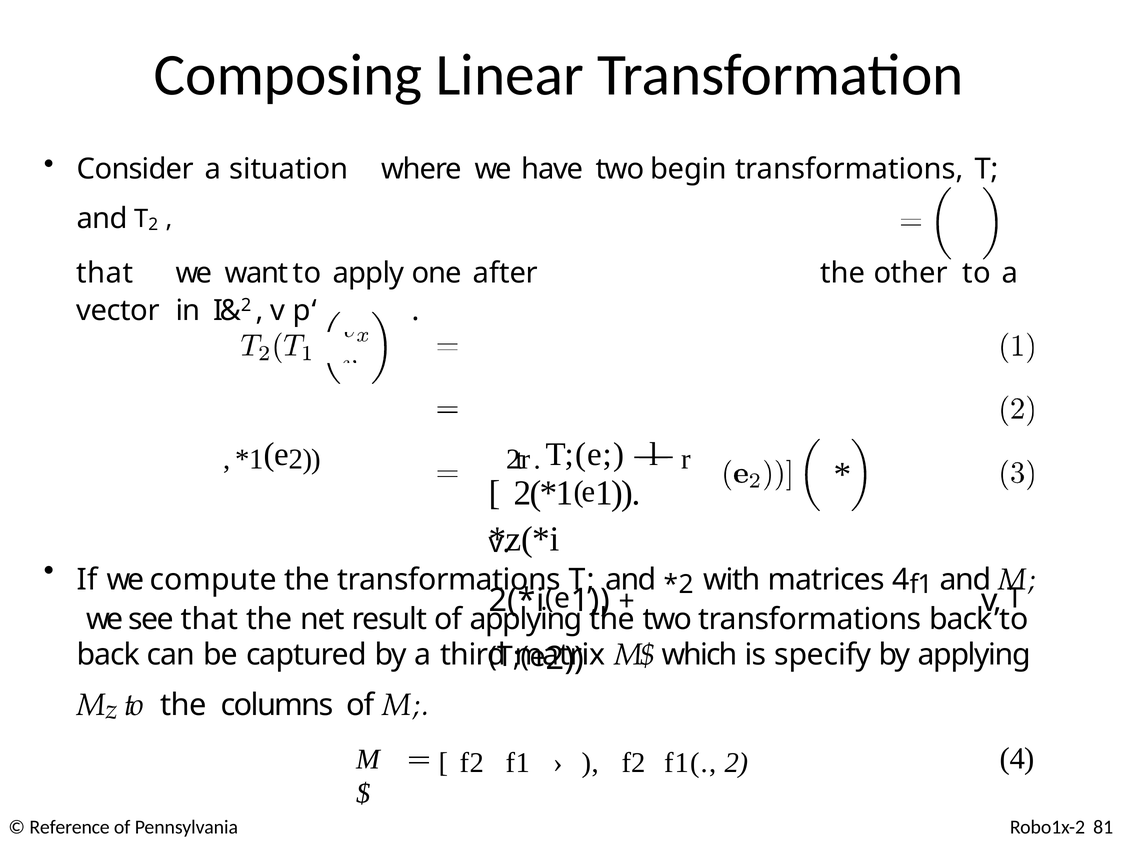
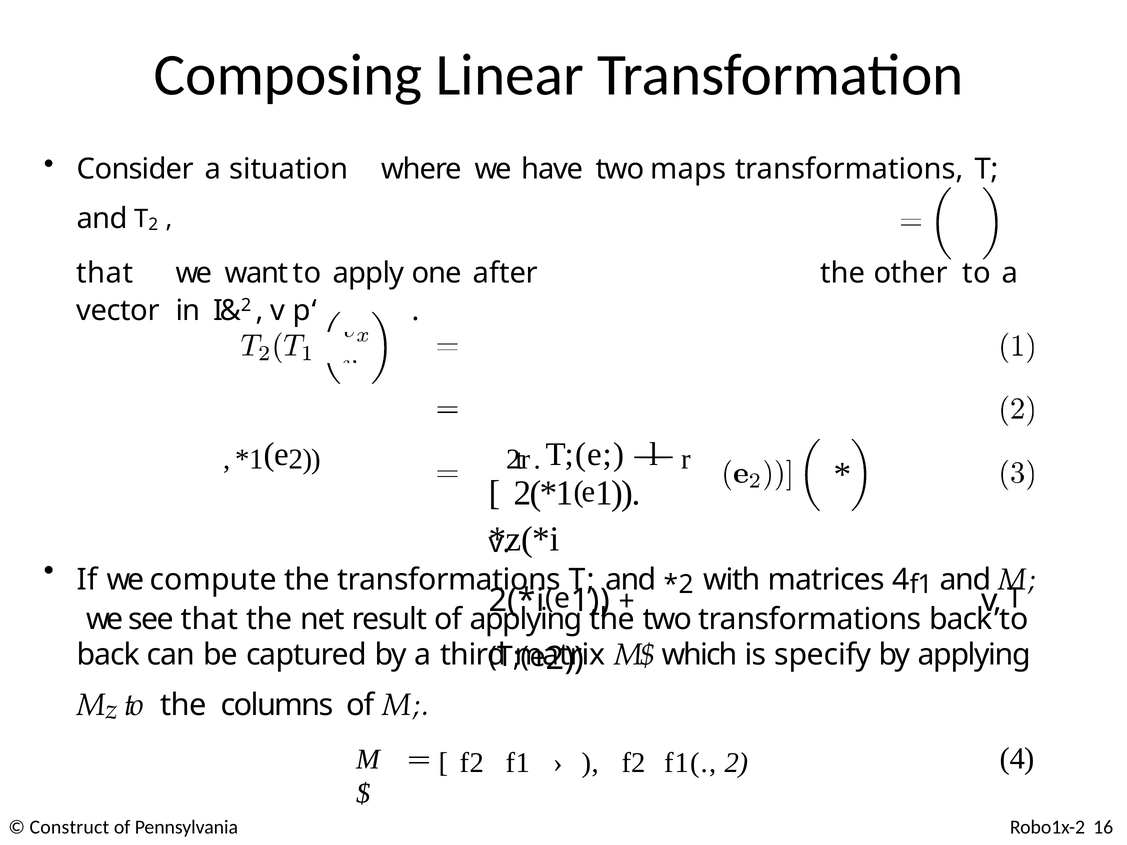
begin: begin -> maps
Reference: Reference -> Construct
81: 81 -> 16
